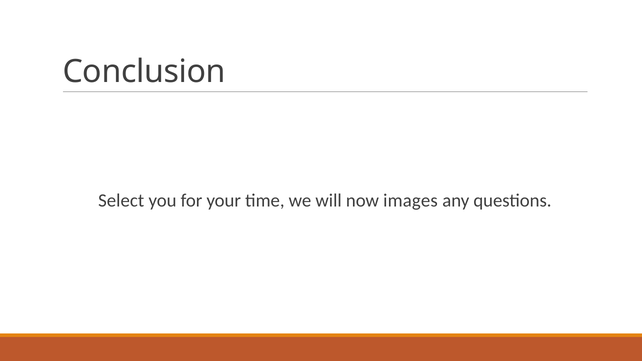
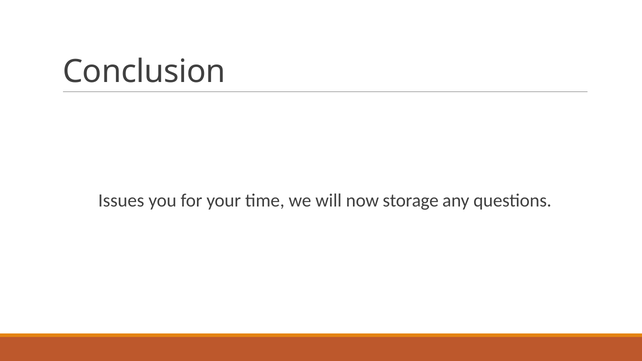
Select: Select -> Issues
images: images -> storage
